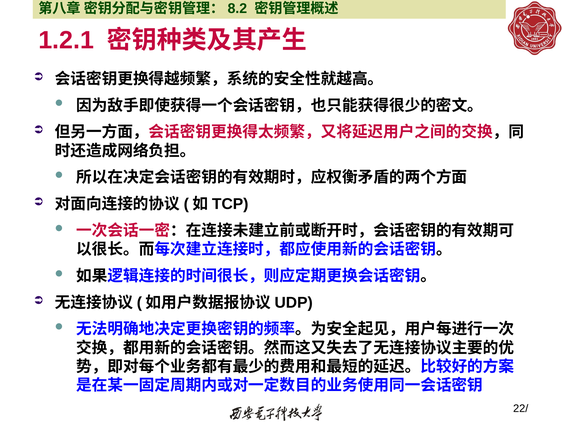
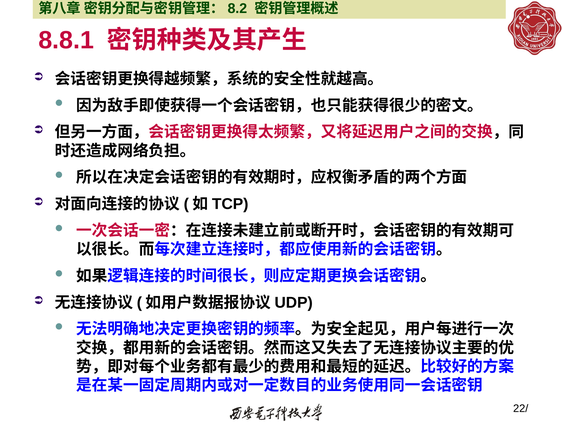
1.2.1: 1.2.1 -> 8.8.1
